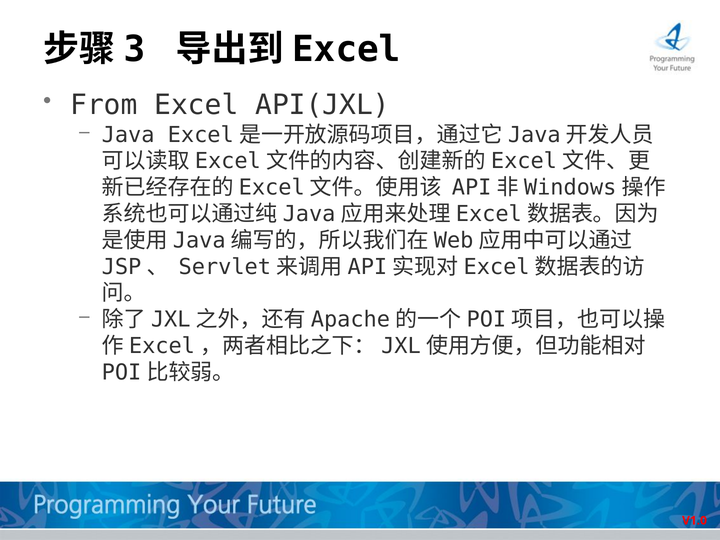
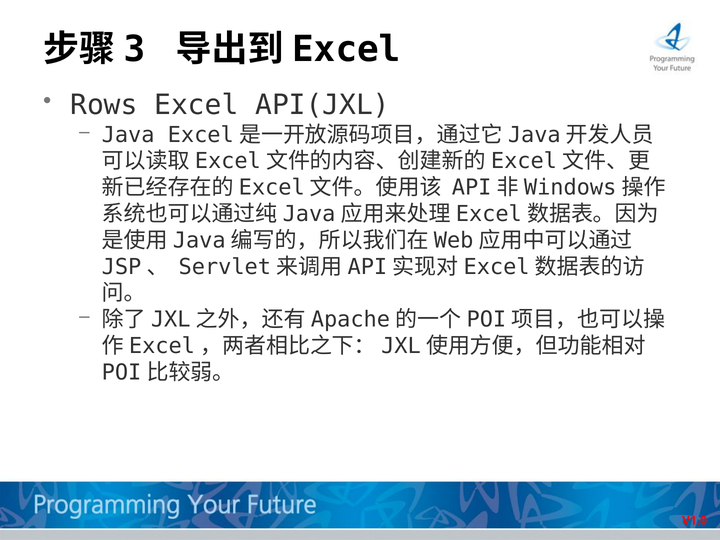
From: From -> Rows
